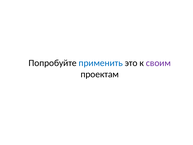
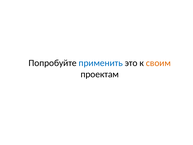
своим colour: purple -> orange
